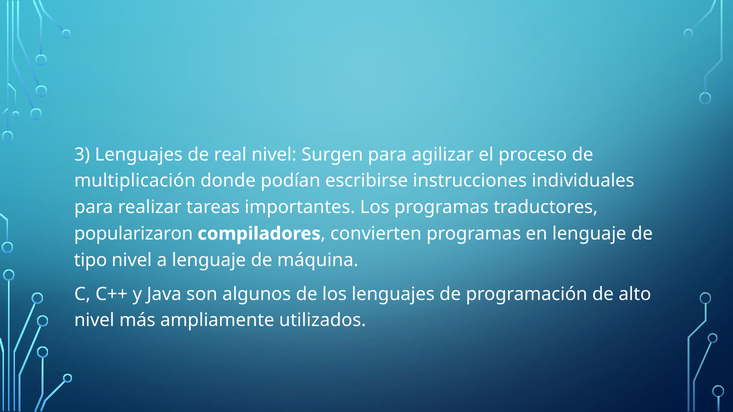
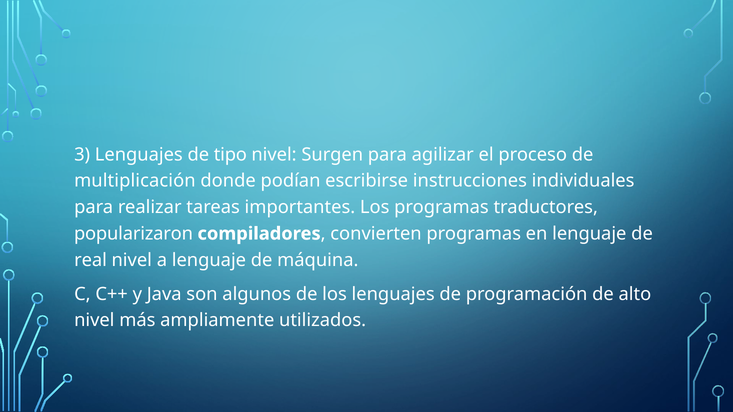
real: real -> tipo
tipo: tipo -> real
